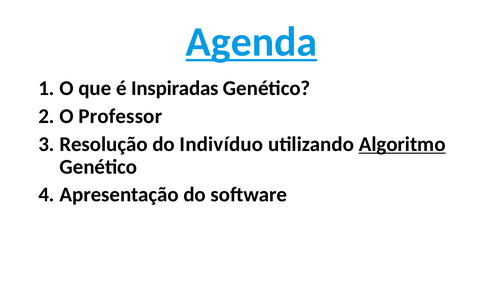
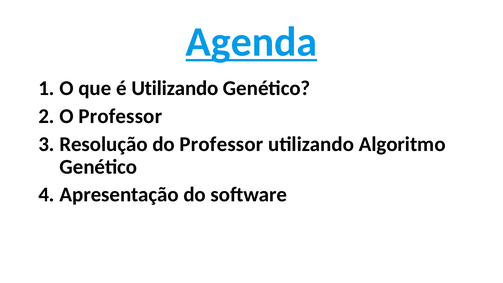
é Inspiradas: Inspiradas -> Utilizando
do Indivíduo: Indivíduo -> Professor
Algoritmo underline: present -> none
